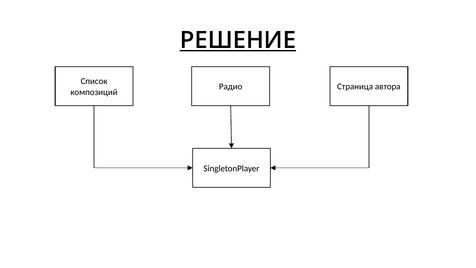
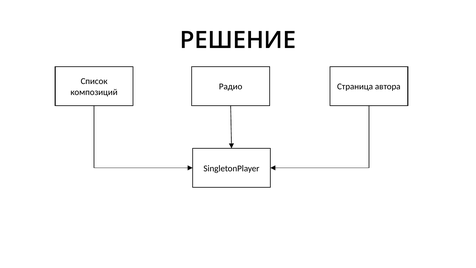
РЕШЕНИЕ underline: present -> none
